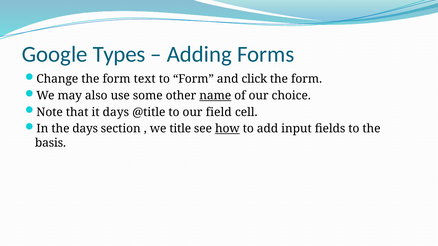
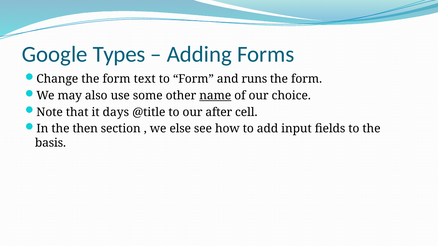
click: click -> runs
field: field -> after
the days: days -> then
title: title -> else
how underline: present -> none
